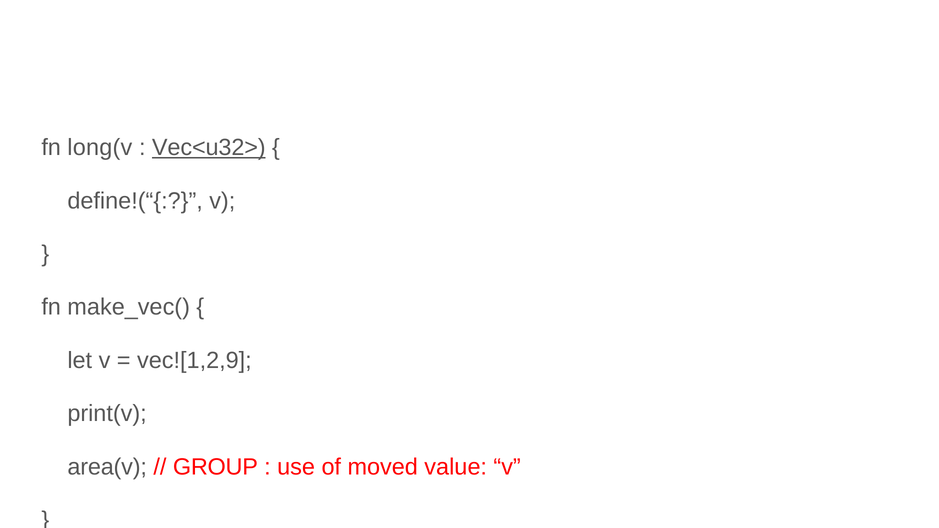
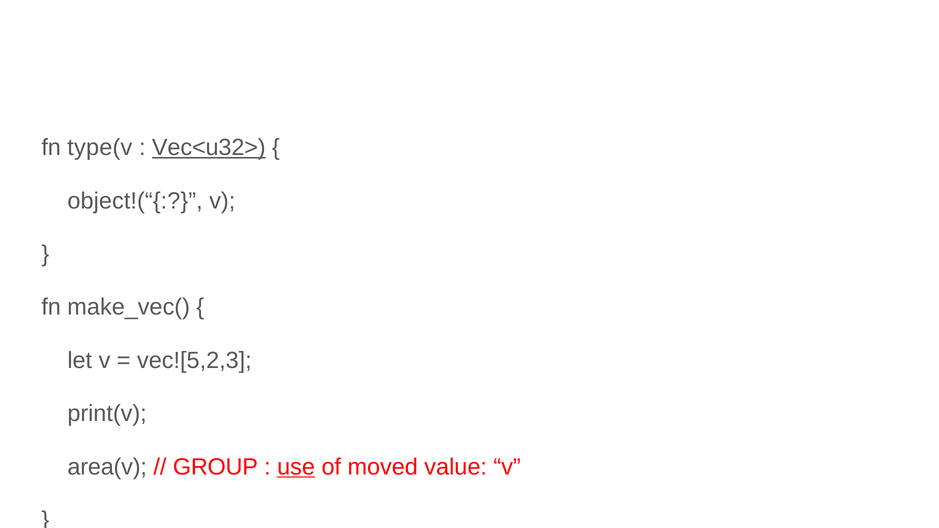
long(v: long(v -> type(v
define!(“{: define!(“{ -> object!(“{
vec![1,2,9: vec![1,2,9 -> vec![5,2,3
use underline: none -> present
